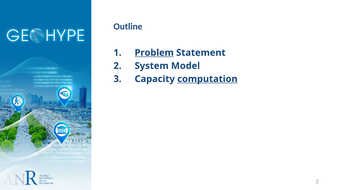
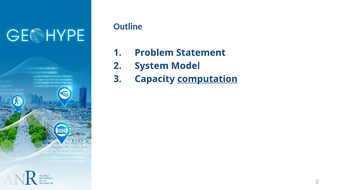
Problem underline: present -> none
